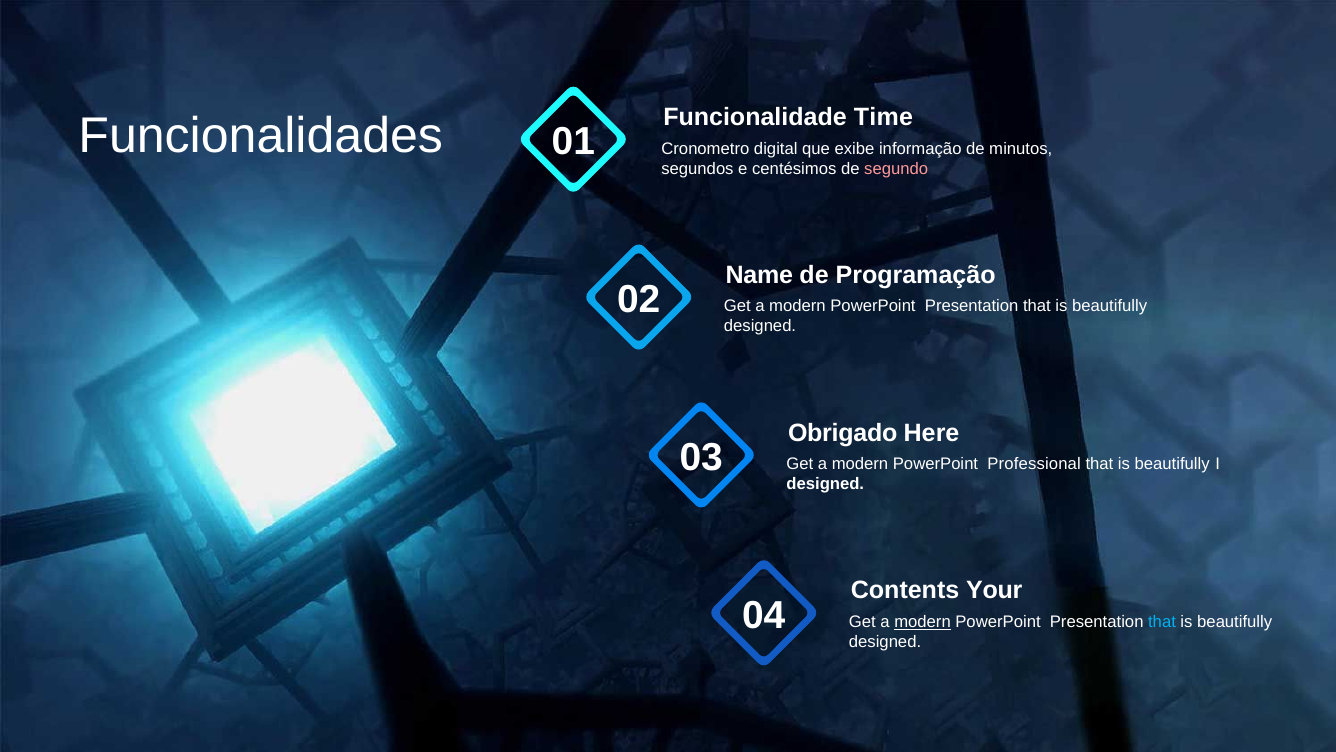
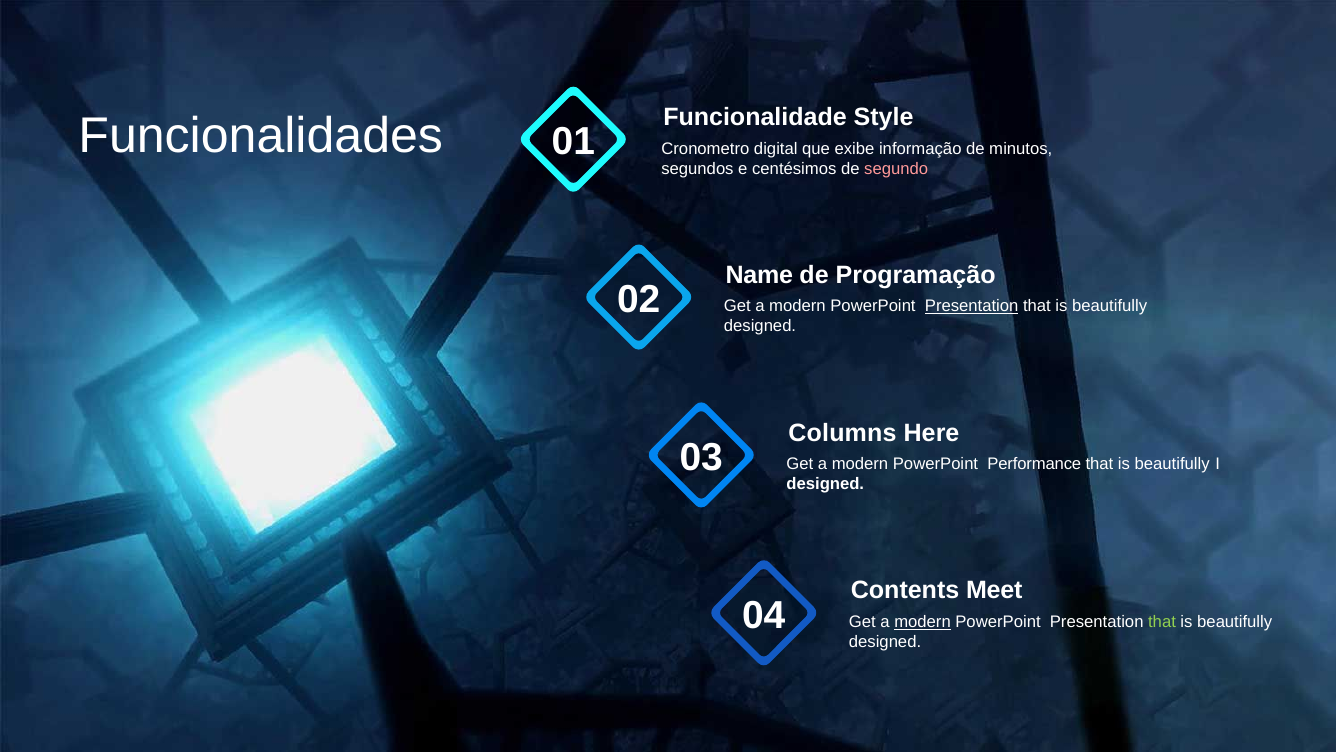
Time: Time -> Style
Presentation at (972, 306) underline: none -> present
Obrigado: Obrigado -> Columns
Professional: Professional -> Performance
Your: Your -> Meet
that at (1162, 622) colour: light blue -> light green
